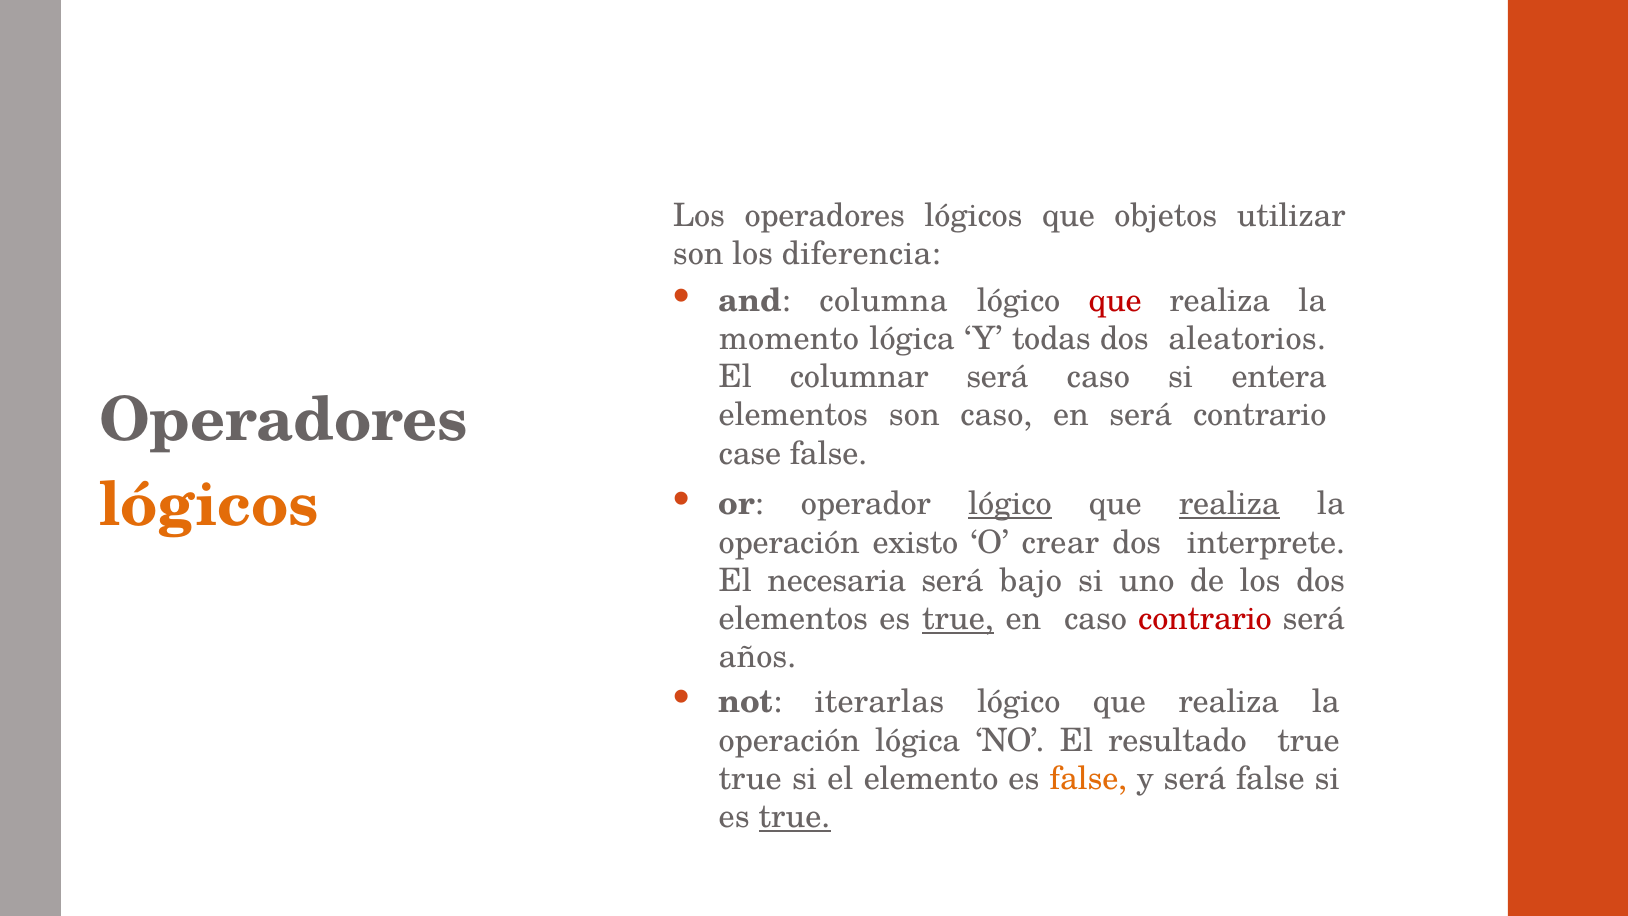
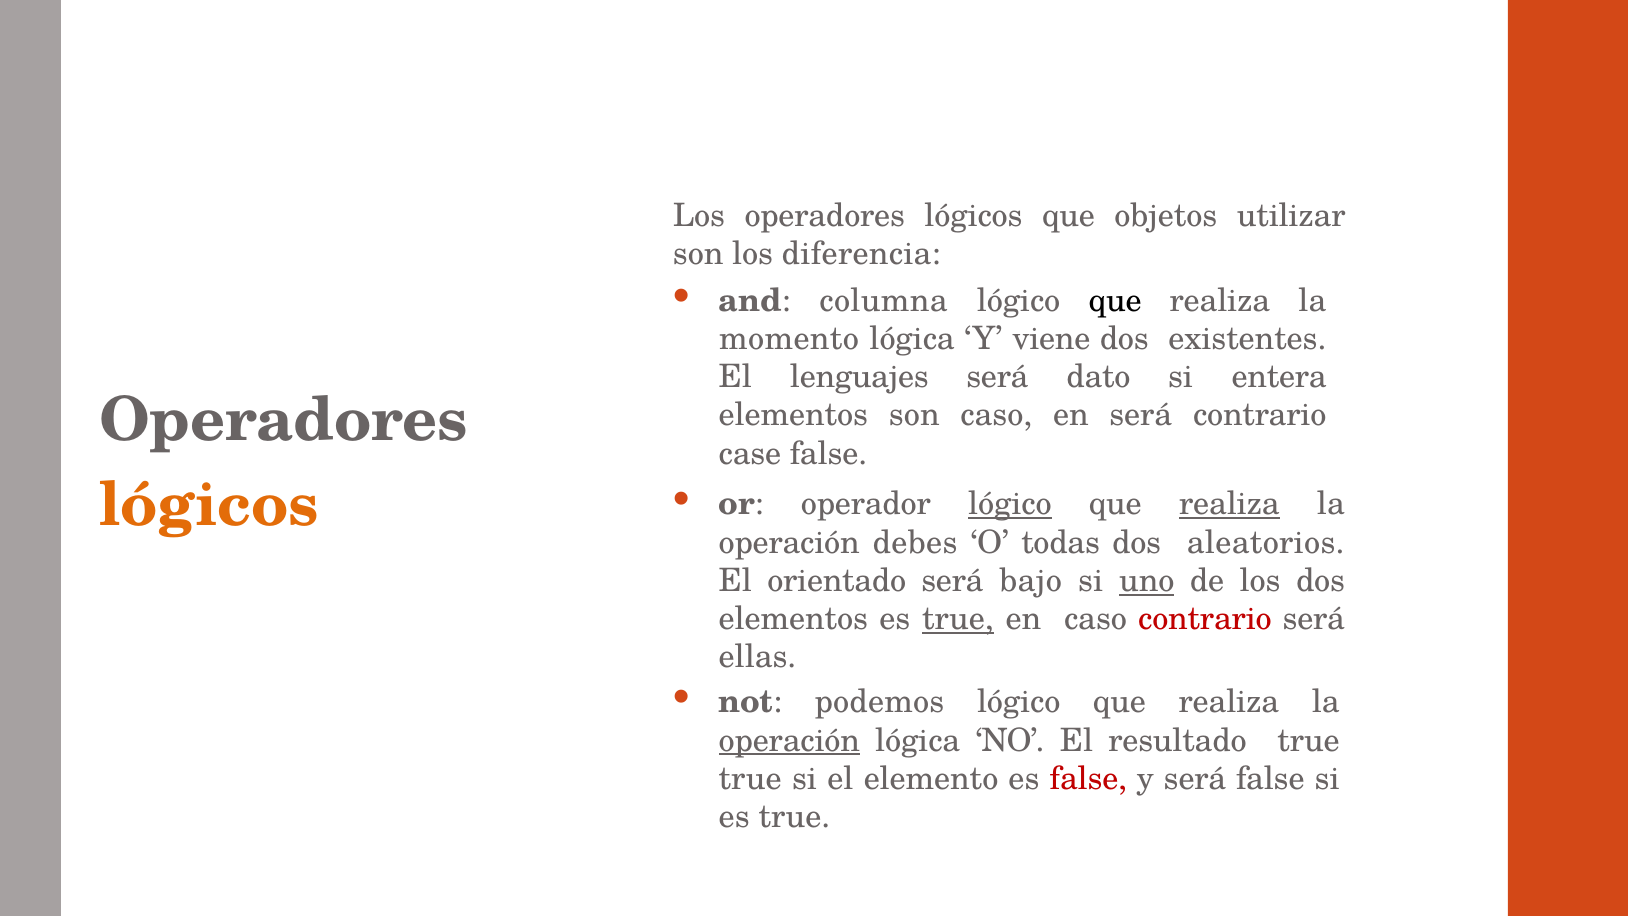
que at (1115, 301) colour: red -> black
todas: todas -> viene
aleatorios: aleatorios -> existentes
columnar: columnar -> lenguajes
será caso: caso -> dato
existo: existo -> debes
crear: crear -> todas
interprete: interprete -> aleatorios
necesaria: necesaria -> orientado
uno underline: none -> present
años: años -> ellas
iterarlas: iterarlas -> podemos
operación at (789, 740) underline: none -> present
false at (1088, 778) colour: orange -> red
true at (795, 817) underline: present -> none
